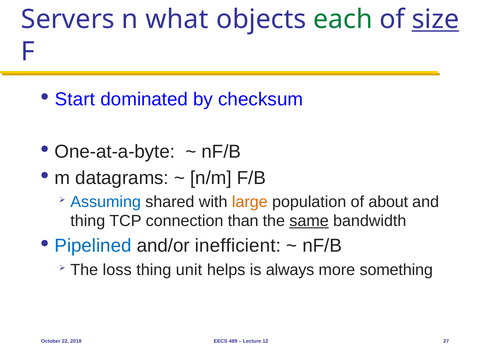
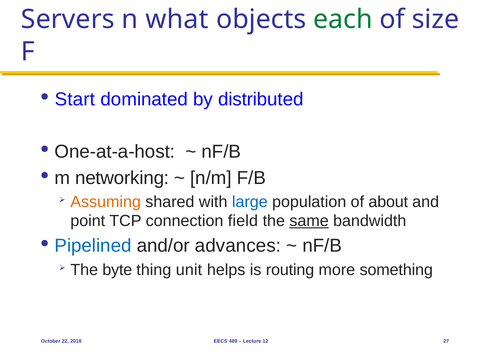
size underline: present -> none
checksum: checksum -> distributed
One-at-a-byte: One-at-a-byte -> One-at-a-host
datagrams: datagrams -> networking
Assuming colour: blue -> orange
large colour: orange -> blue
thing at (88, 221): thing -> point
than: than -> field
inefficient: inefficient -> advances
loss: loss -> byte
always: always -> routing
